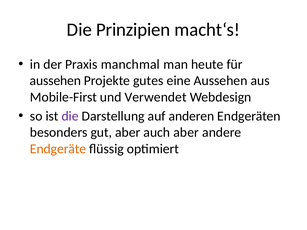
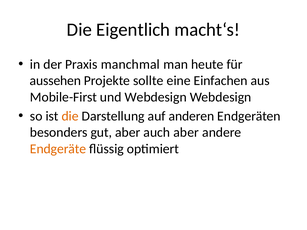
Prinzipien: Prinzipien -> Eigentlich
gutes: gutes -> sollte
eine Aussehen: Aussehen -> Einfachen
und Verwendet: Verwendet -> Webdesign
die at (70, 116) colour: purple -> orange
